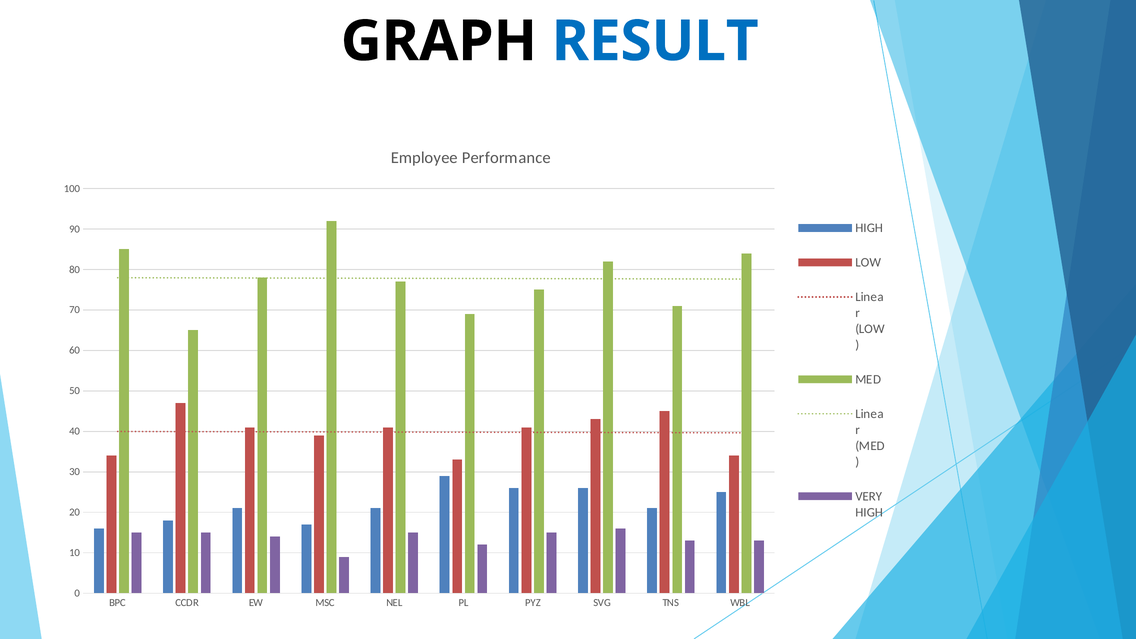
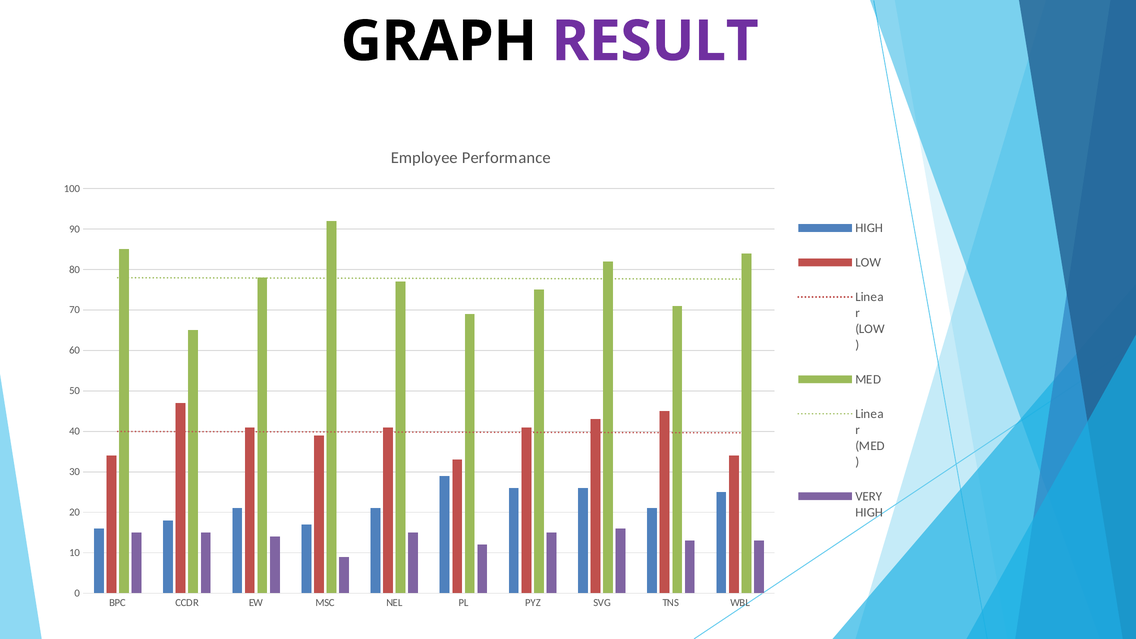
RESULT colour: blue -> purple
